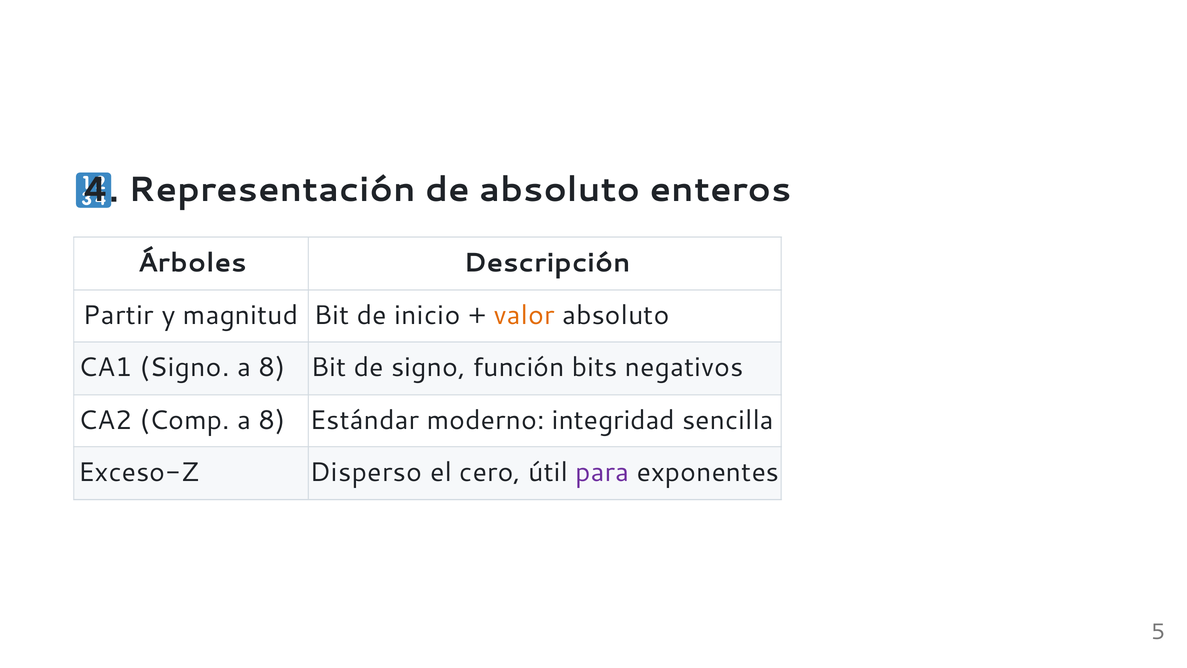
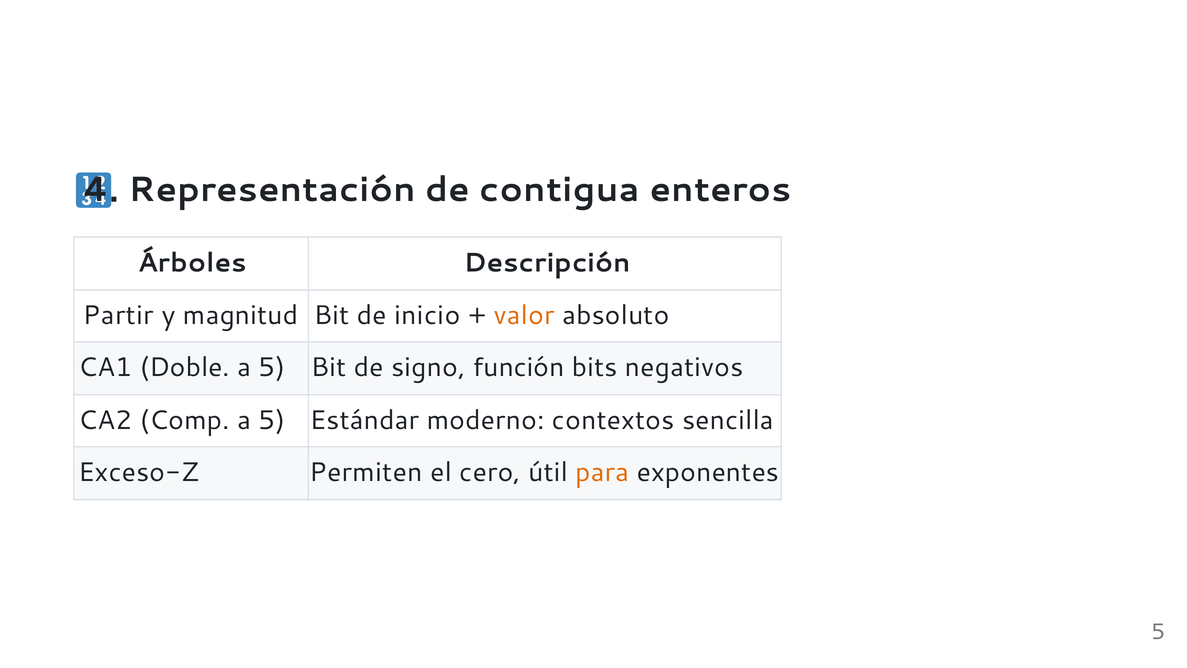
de absoluto: absoluto -> contigua
CA1 Signo: Signo -> Doble
8 at (272, 367): 8 -> 5
Comp a 8: 8 -> 5
integridad: integridad -> contextos
Disperso: Disperso -> Permiten
para colour: purple -> orange
